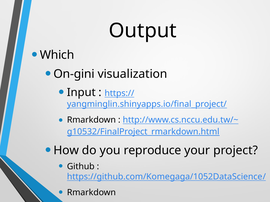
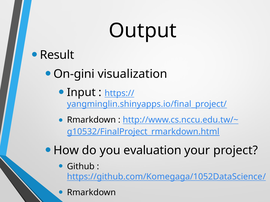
Which: Which -> Result
reproduce: reproduce -> evaluation
